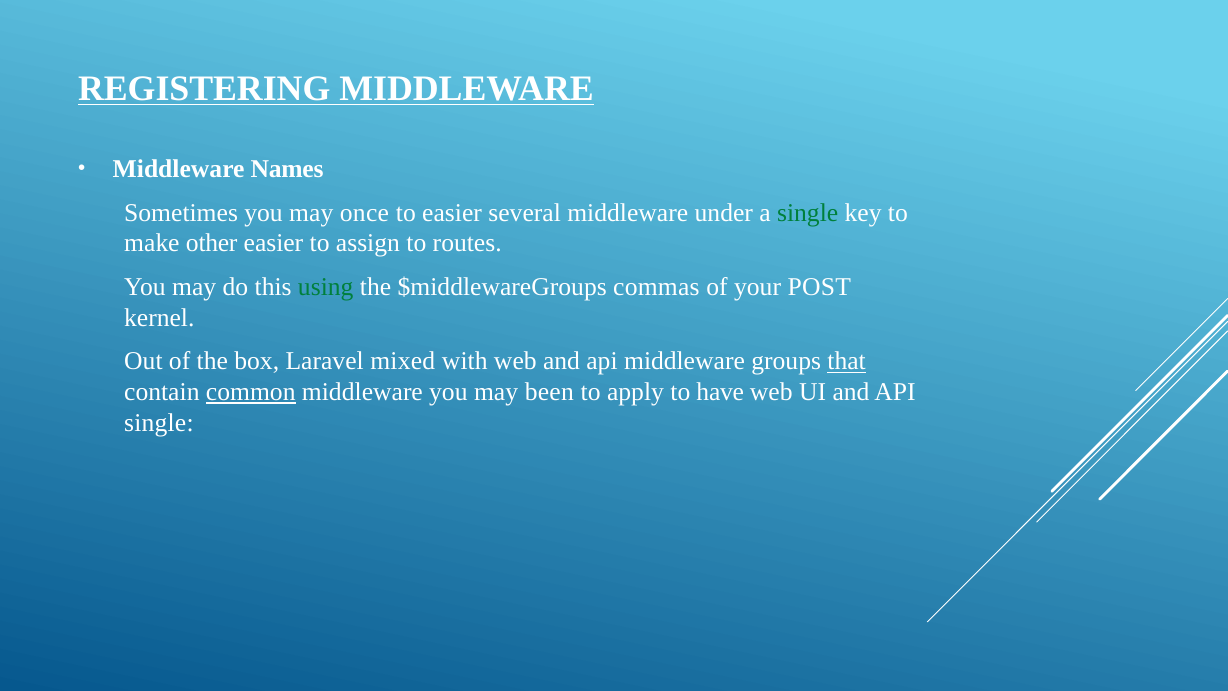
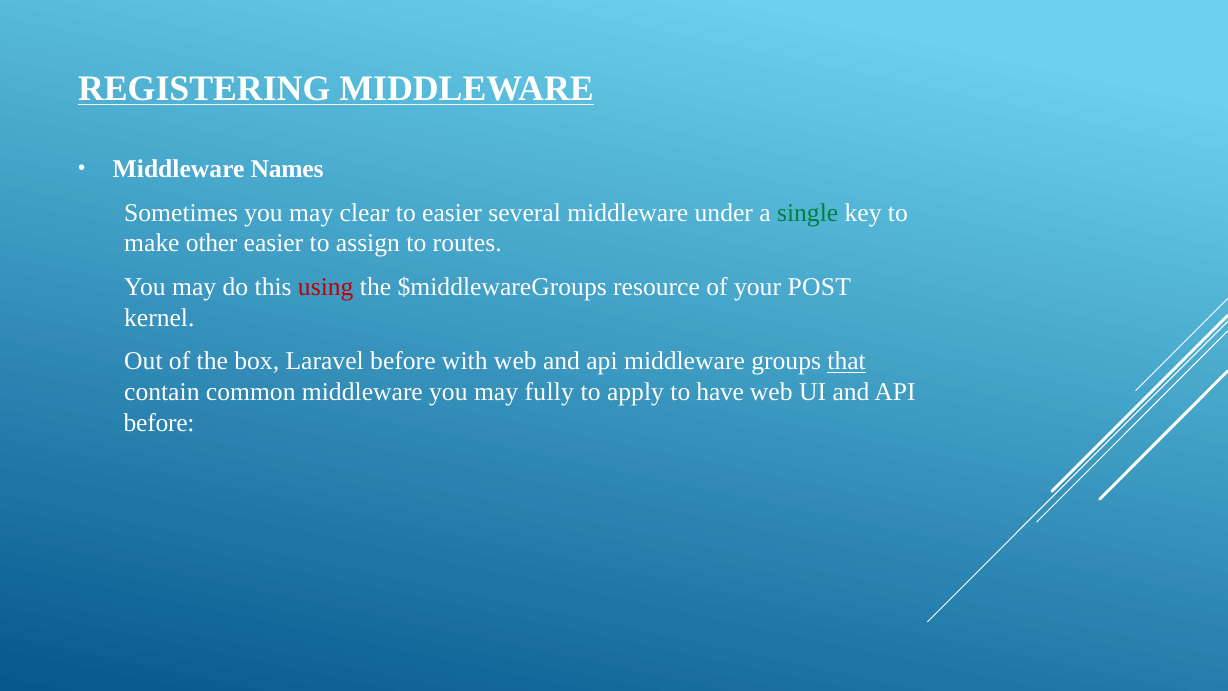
once: once -> clear
using colour: green -> red
commas: commas -> resource
Laravel mixed: mixed -> before
common underline: present -> none
been: been -> fully
single at (159, 423): single -> before
